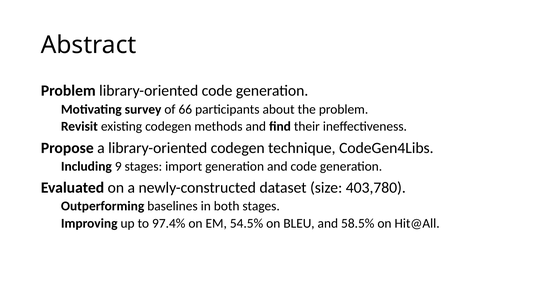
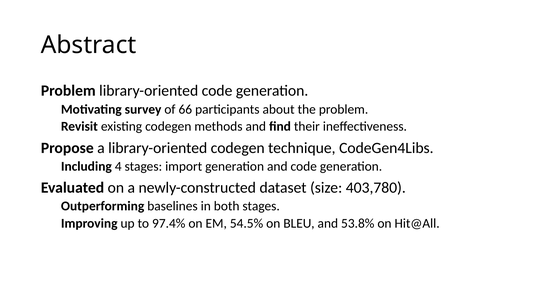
9: 9 -> 4
58.5%: 58.5% -> 53.8%
